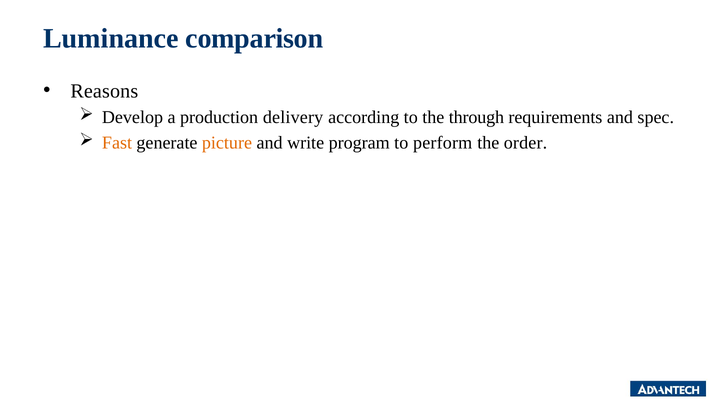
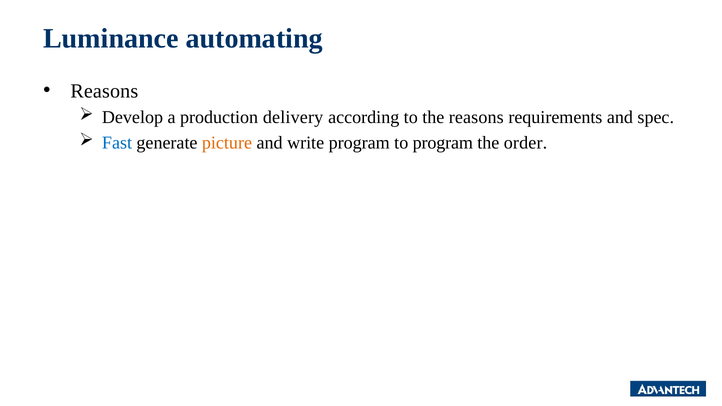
comparison: comparison -> automating
the through: through -> reasons
Fast colour: orange -> blue
to perform: perform -> program
